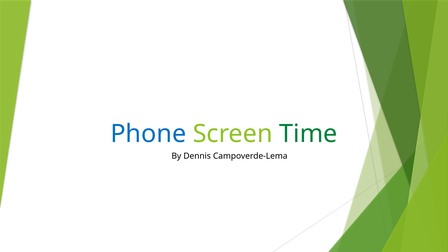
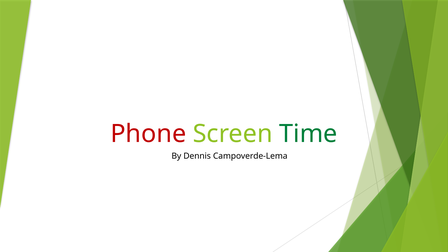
Phone colour: blue -> red
